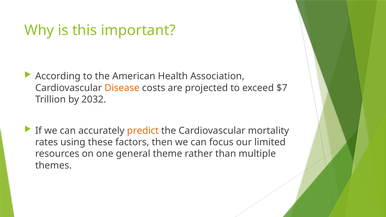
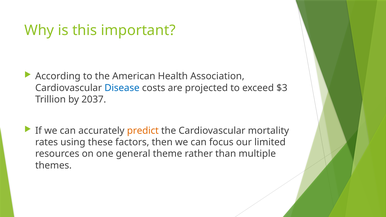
Disease colour: orange -> blue
$7: $7 -> $3
2032: 2032 -> 2037
